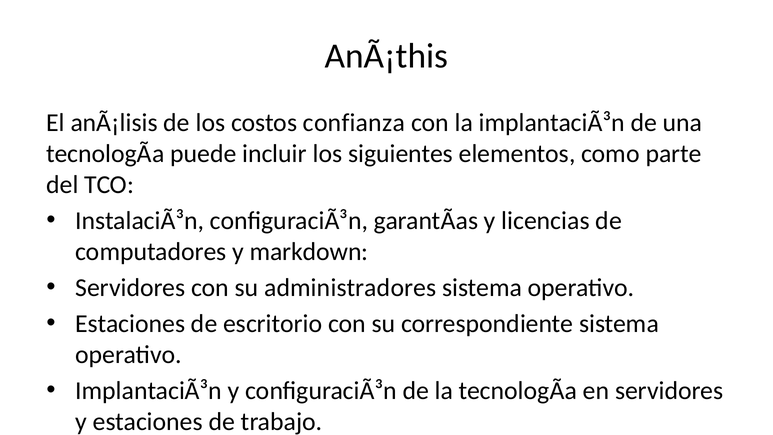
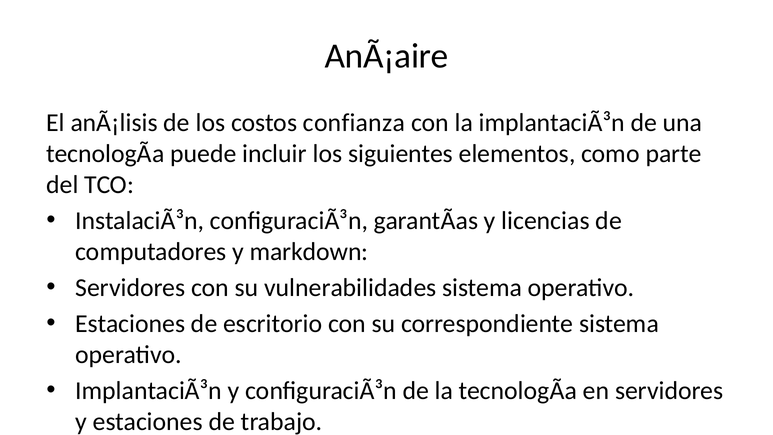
AnÃ¡this: AnÃ¡this -> AnÃ¡aire
administradores: administradores -> vulnerabilidades
